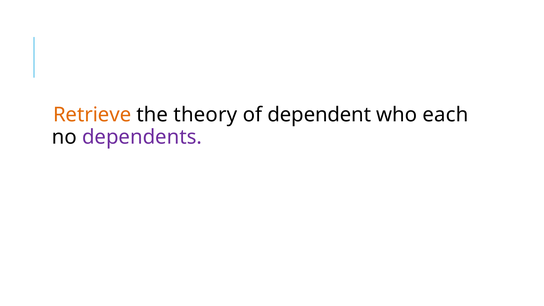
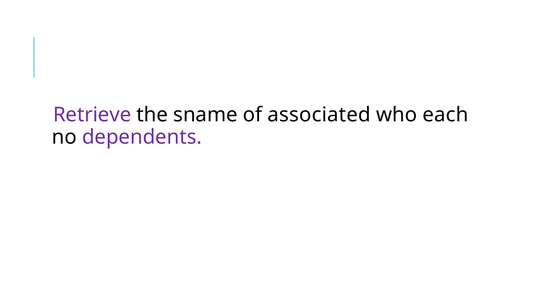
Retrieve colour: orange -> purple
theory: theory -> sname
dependent: dependent -> associated
